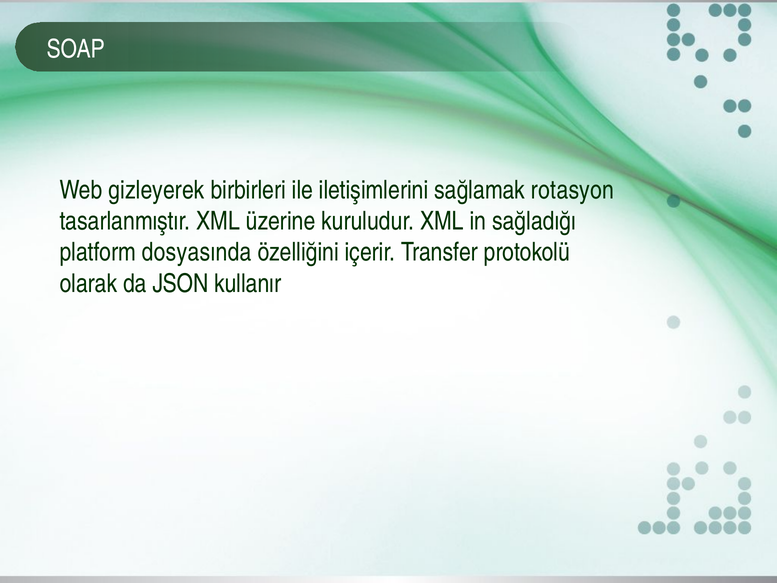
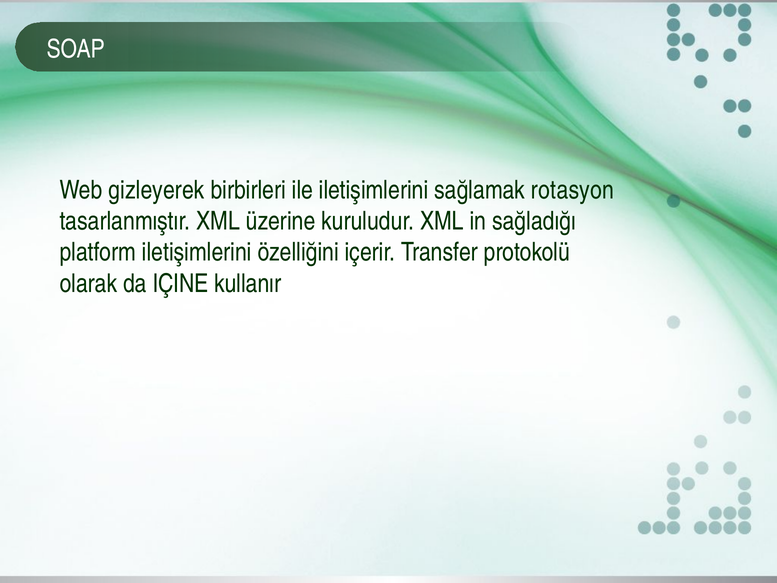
platform dosyasında: dosyasında -> iletişimlerini
JSON: JSON -> IÇINE
